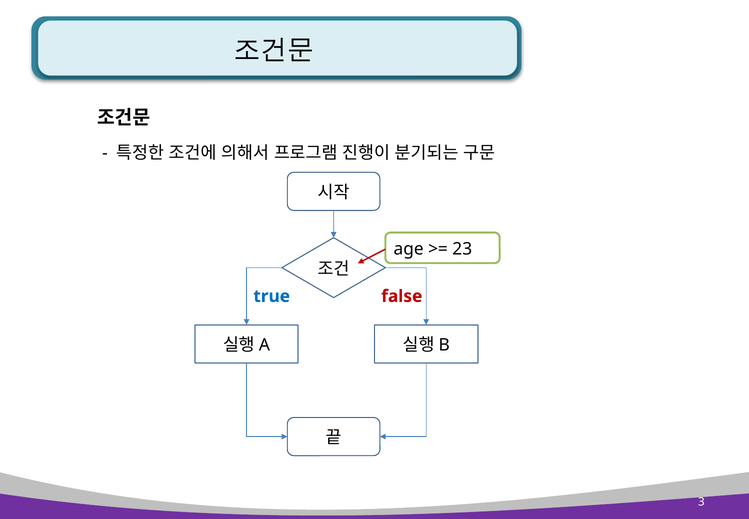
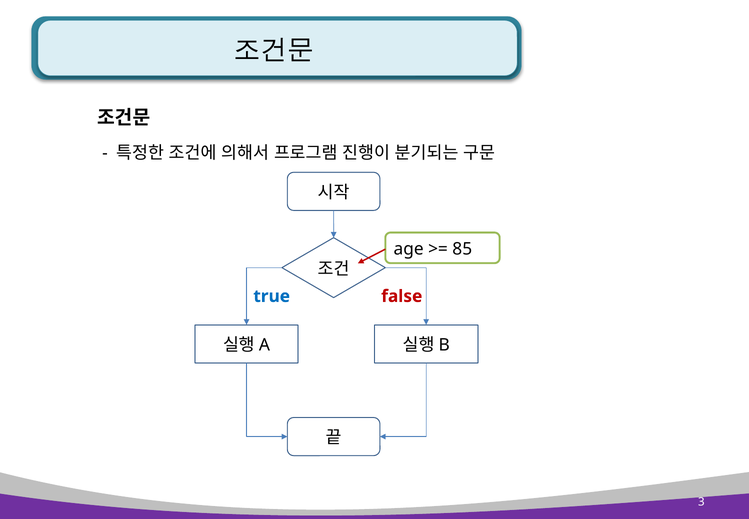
23: 23 -> 85
